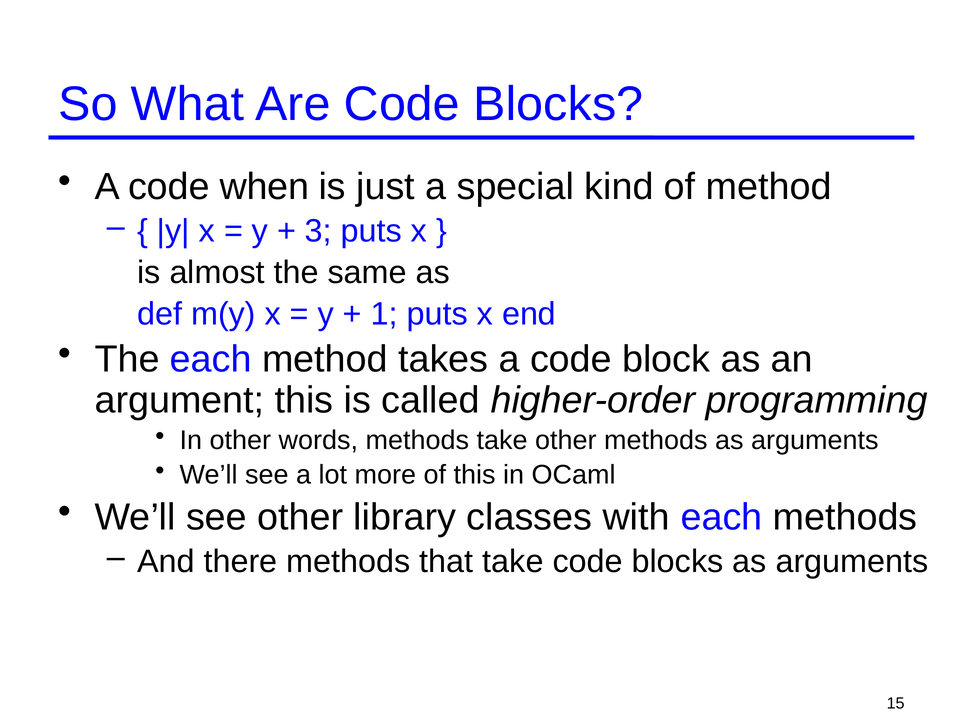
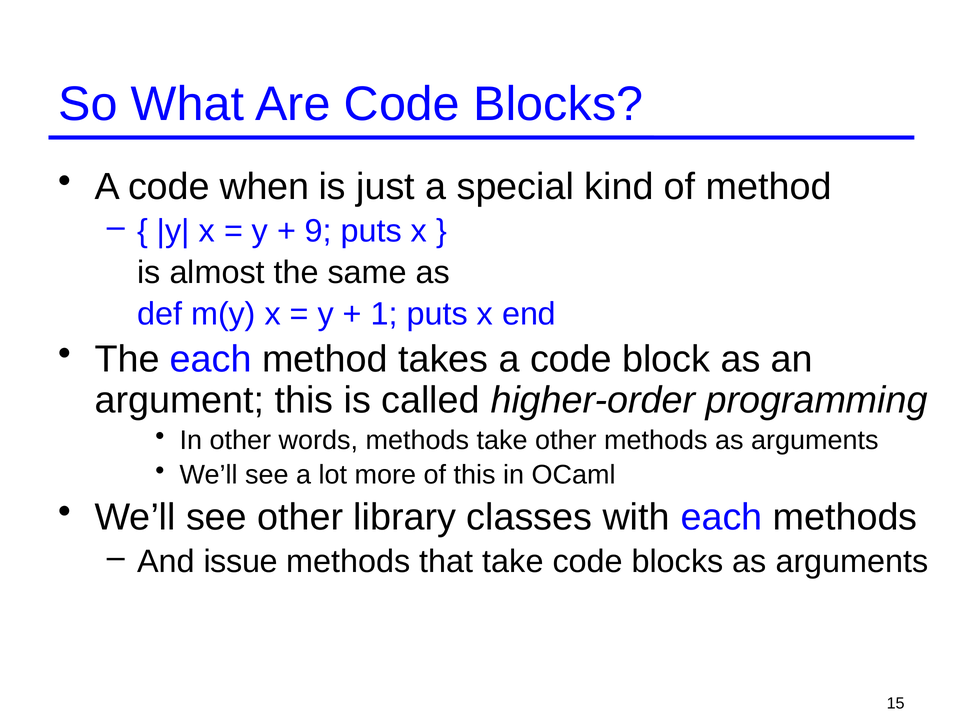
3: 3 -> 9
there: there -> issue
